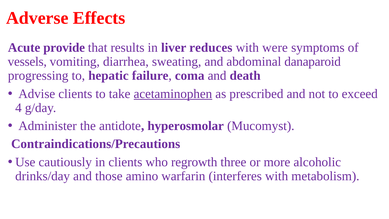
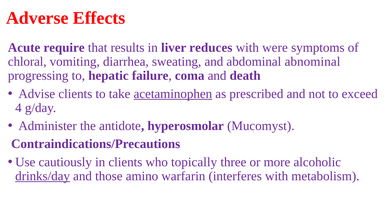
provide: provide -> require
vessels: vessels -> chloral
danaparoid: danaparoid -> abnominal
regrowth: regrowth -> topically
drinks/day underline: none -> present
